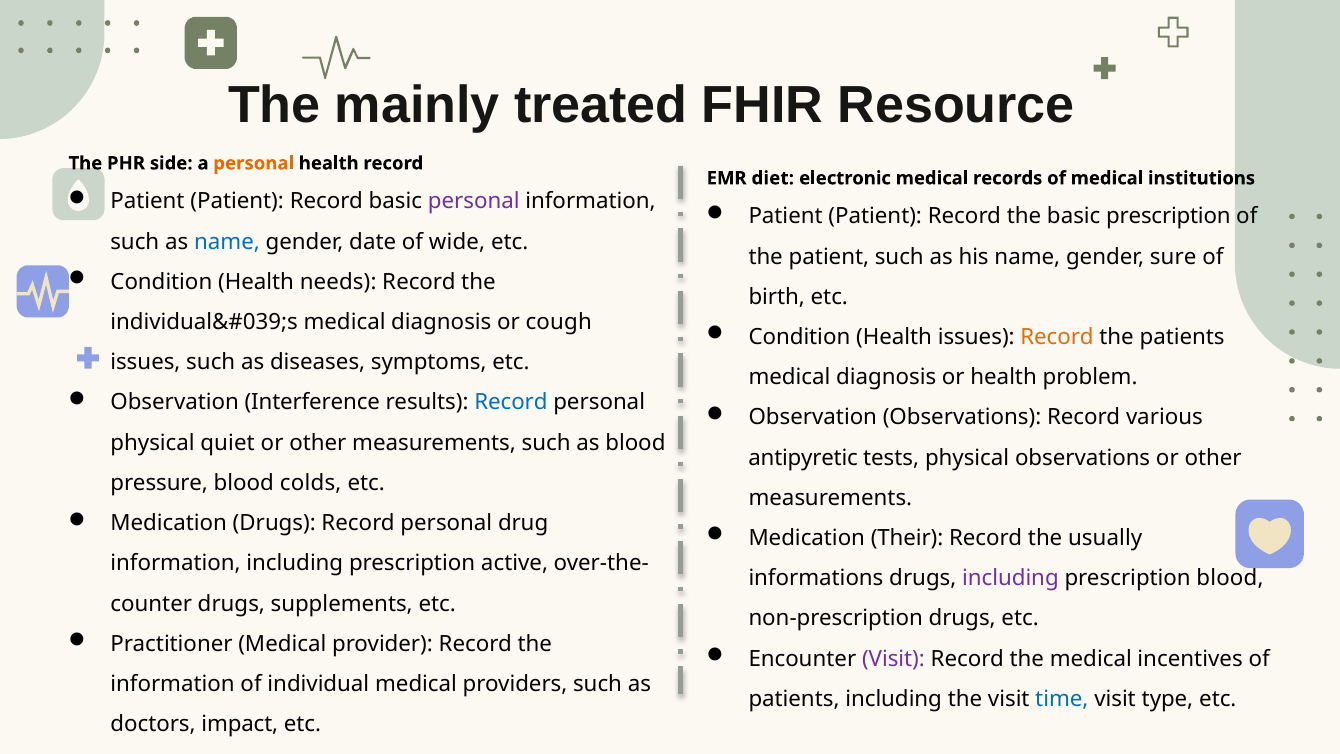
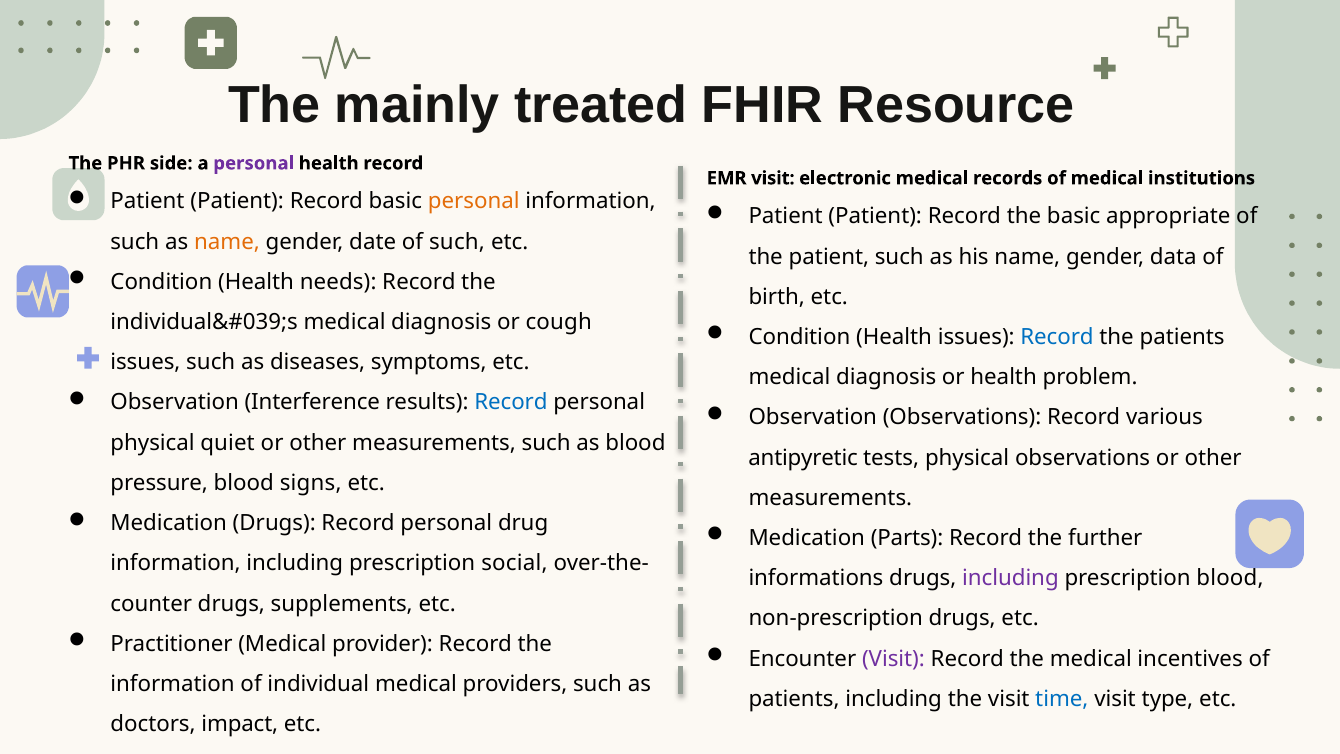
personal at (254, 163) colour: orange -> purple
EMR diet: diet -> visit
personal at (474, 201) colour: purple -> orange
basic prescription: prescription -> appropriate
name at (227, 242) colour: blue -> orange
of wide: wide -> such
sure: sure -> data
Record at (1057, 337) colour: orange -> blue
colds: colds -> signs
Their: Their -> Parts
usually: usually -> further
active: active -> social
